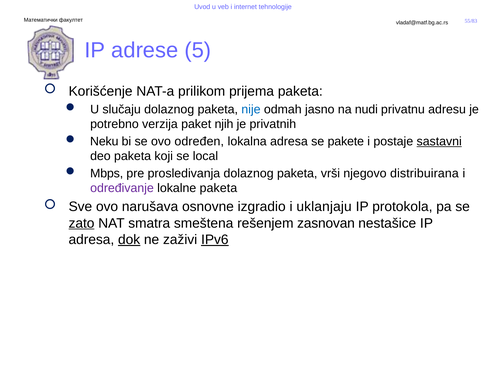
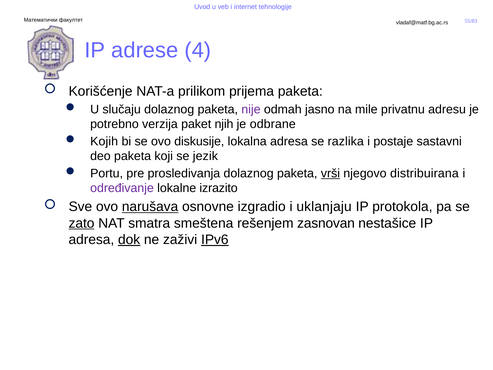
5: 5 -> 4
nije colour: blue -> purple
nudi: nudi -> mile
privatnih: privatnih -> odbrane
Neku: Neku -> Kojih
određen: određen -> diskusije
pakete: pakete -> razlika
sastavni underline: present -> none
local: local -> jezik
Mbps: Mbps -> Portu
vrši underline: none -> present
lokalne paketa: paketa -> izrazito
narušava underline: none -> present
